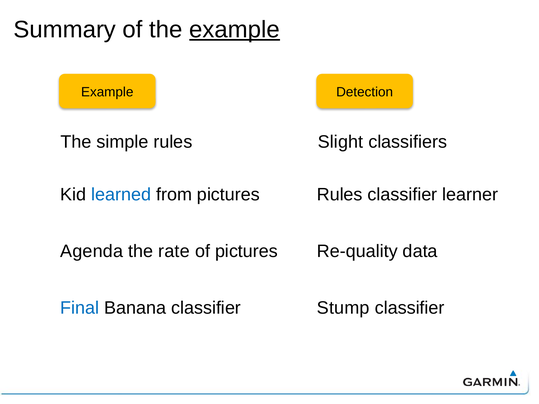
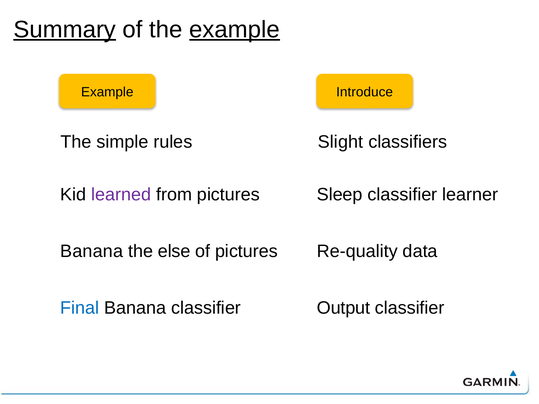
Summary underline: none -> present
Detection: Detection -> Introduce
learned colour: blue -> purple
pictures Rules: Rules -> Sleep
Agenda at (92, 251): Agenda -> Banana
rate: rate -> else
Stump: Stump -> Output
